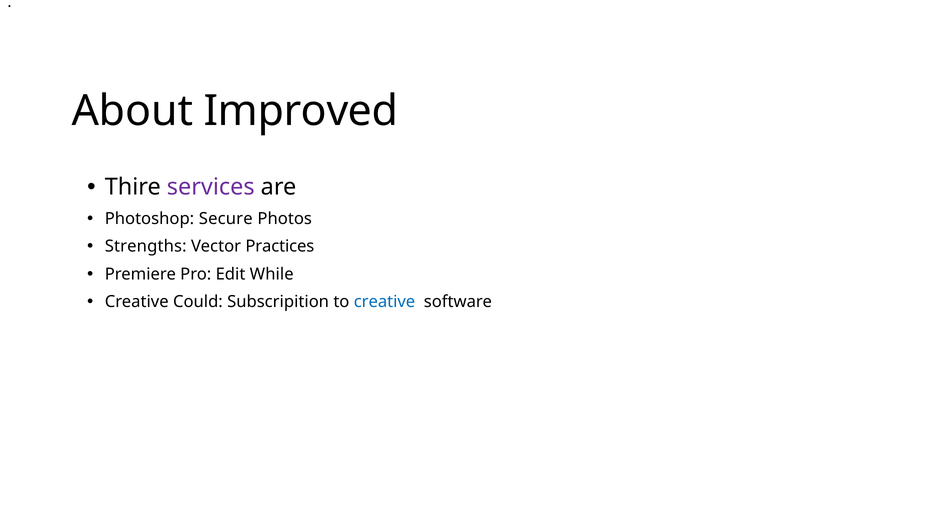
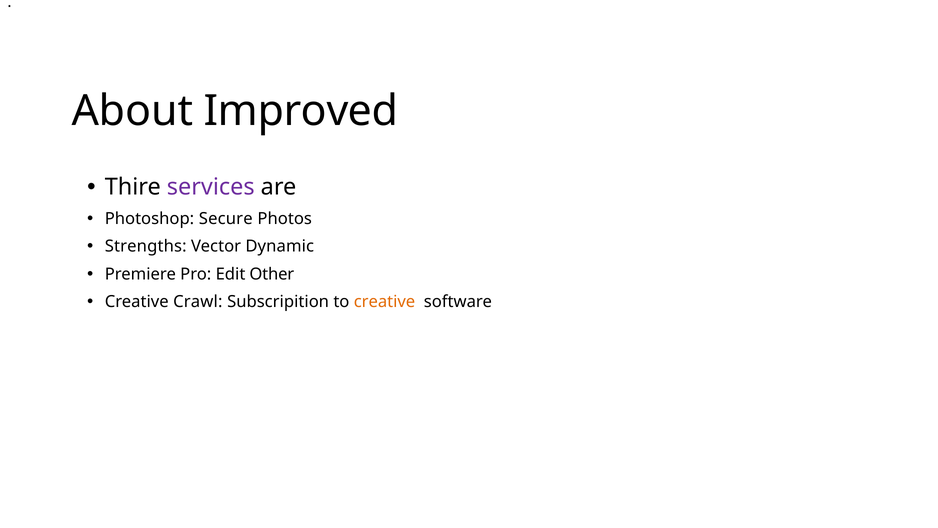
Practices: Practices -> Dynamic
While: While -> Other
Could: Could -> Crawl
creative at (384, 302) colour: blue -> orange
